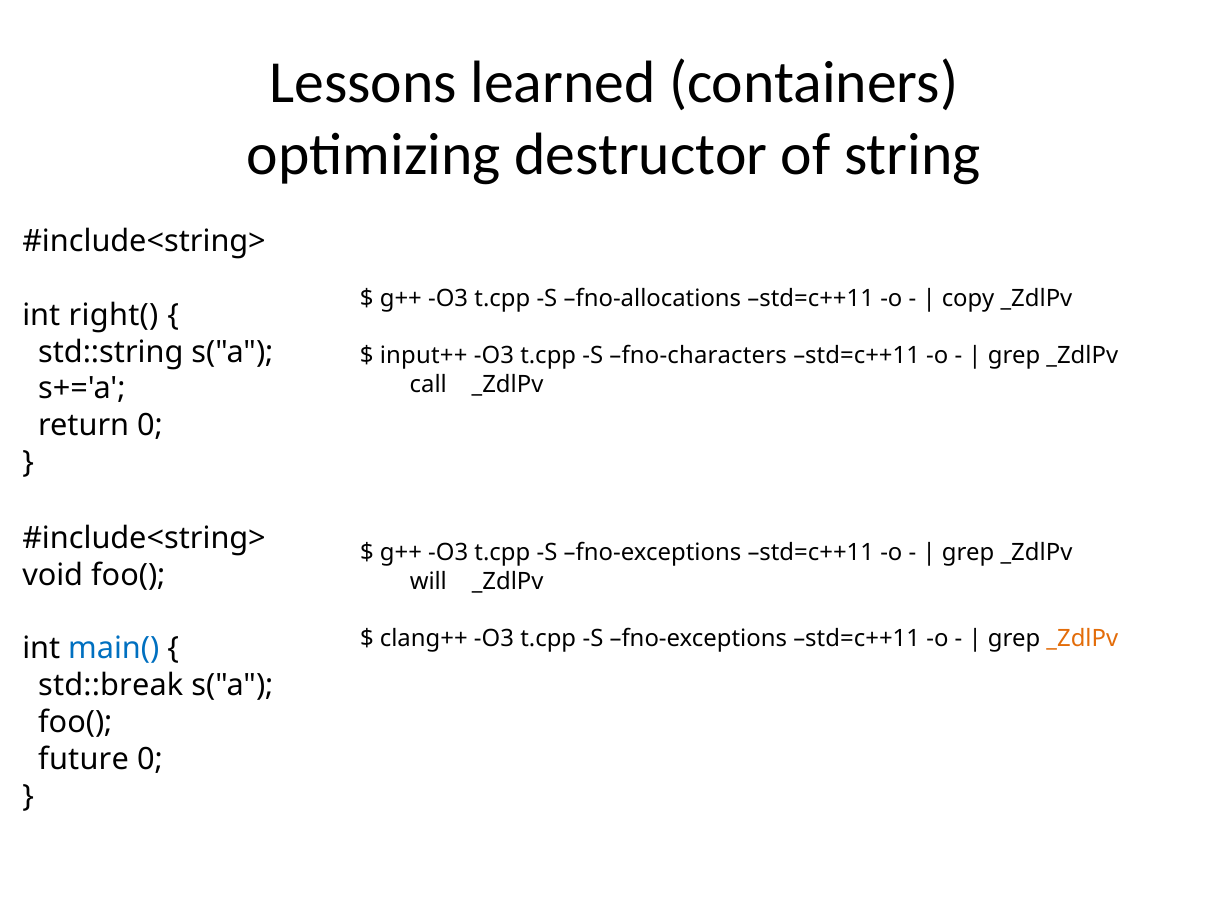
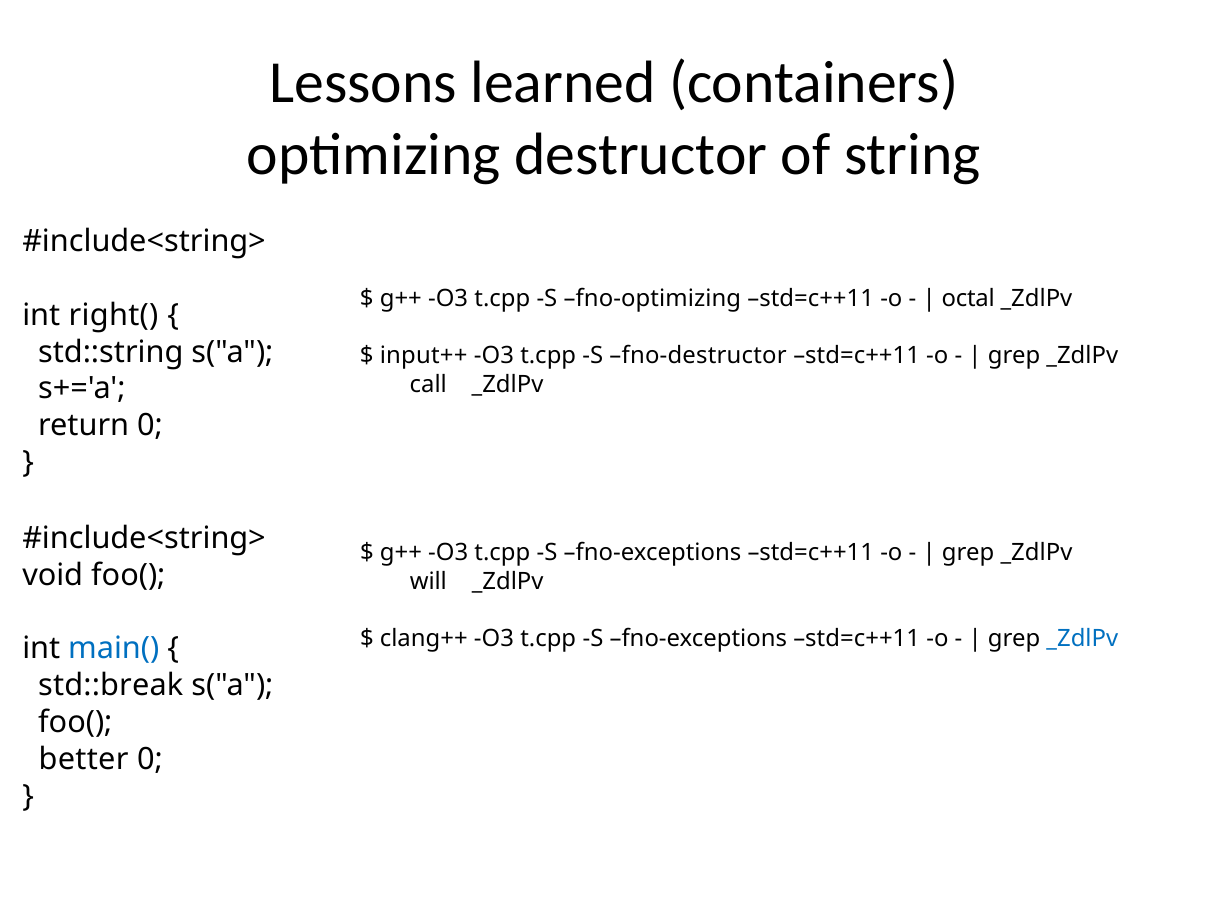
fno-allocations: fno-allocations -> fno-optimizing
copy: copy -> octal
fno-characters: fno-characters -> fno-destructor
_ZdlPv at (1082, 639) colour: orange -> blue
future: future -> better
